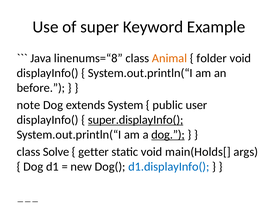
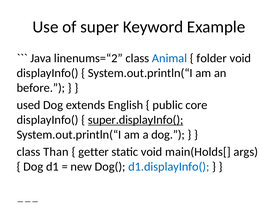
linenums=“8: linenums=“8 -> linenums=“2
Animal at (170, 58) colour: orange -> blue
note at (28, 105): note -> used
System: System -> English
user: user -> core
dog at (168, 135) underline: present -> none
class Solve: Solve -> Than
